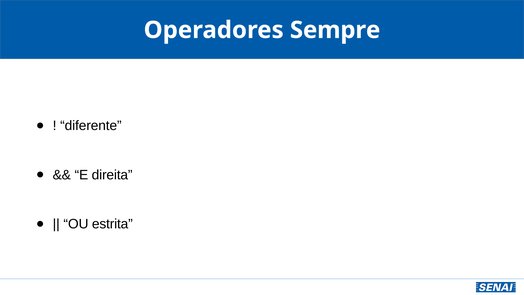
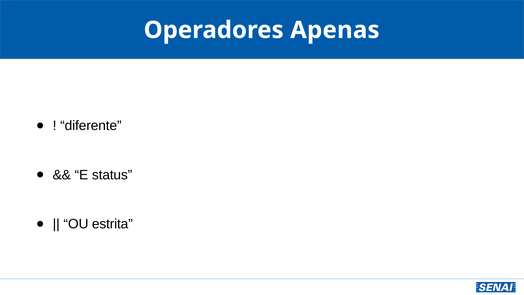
Sempre: Sempre -> Apenas
direita: direita -> status
